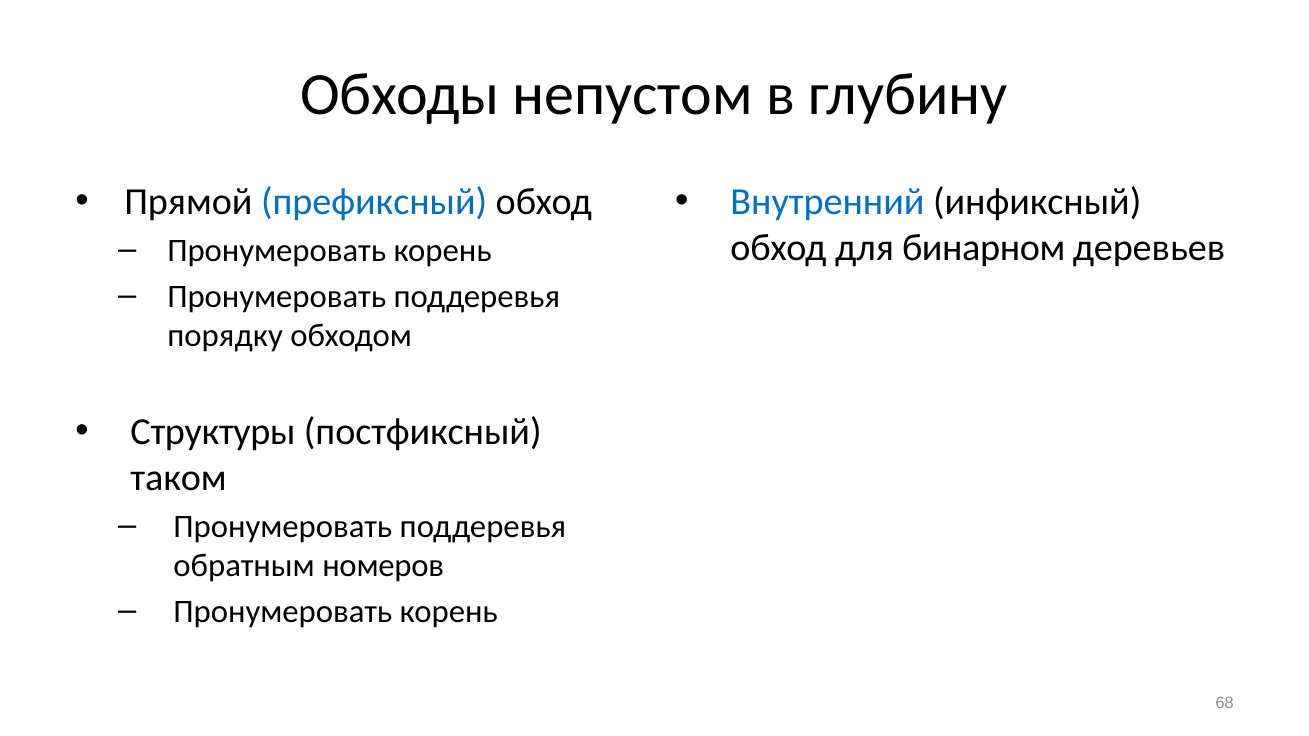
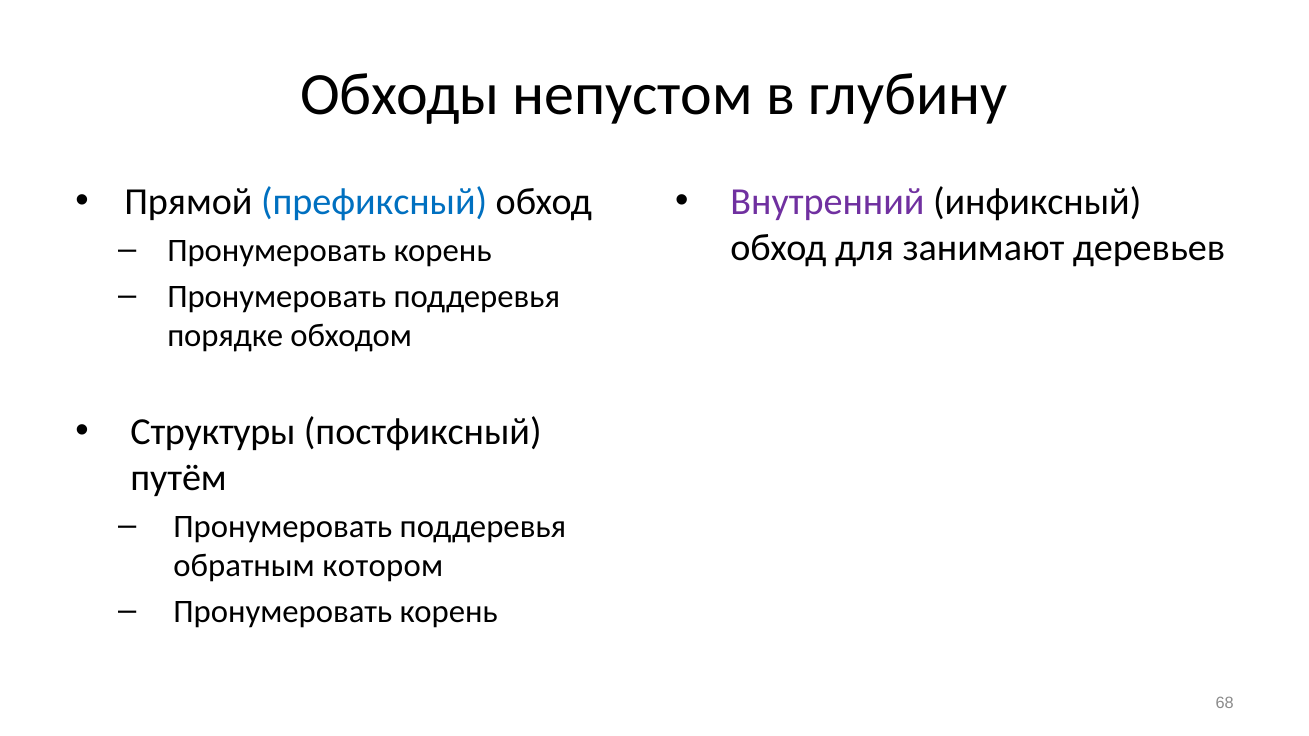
Внутренний colour: blue -> purple
бинарном: бинарном -> занимают
порядку: порядку -> порядке
таком: таком -> путём
номеров: номеров -> котором
